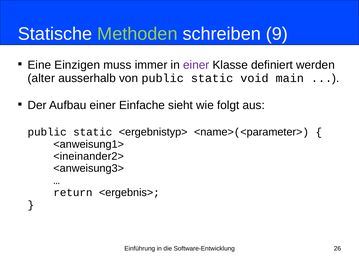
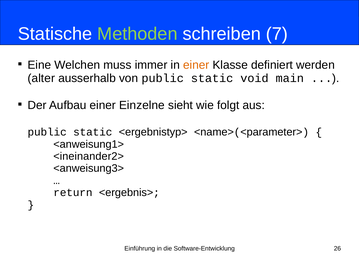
9: 9 -> 7
Einzigen: Einzigen -> Welchen
einer at (196, 65) colour: purple -> orange
Einfache: Einfache -> Einzelne
